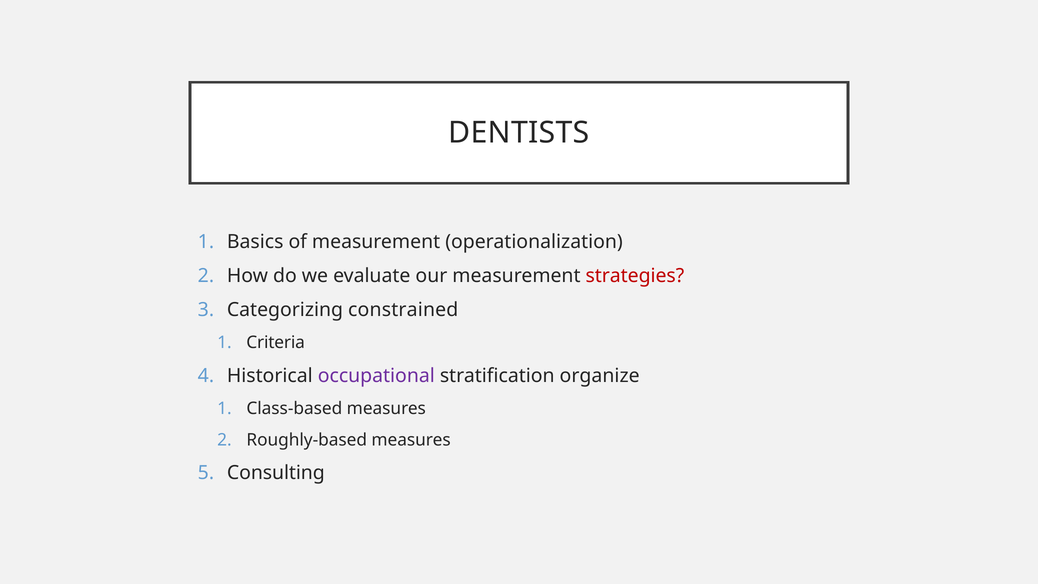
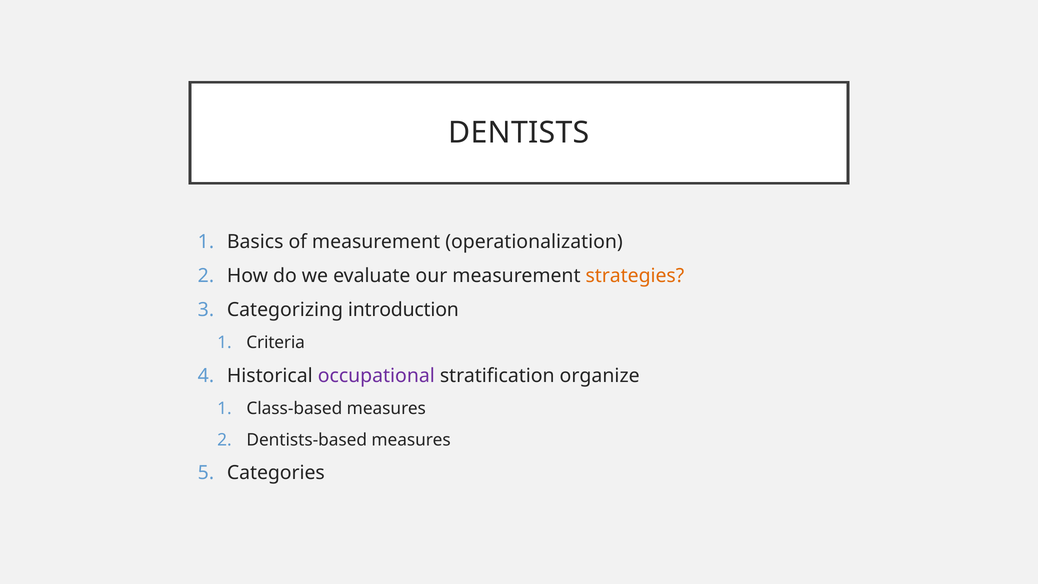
strategies colour: red -> orange
constrained: constrained -> introduction
Roughly-based: Roughly-based -> Dentists-based
Consulting: Consulting -> Categories
